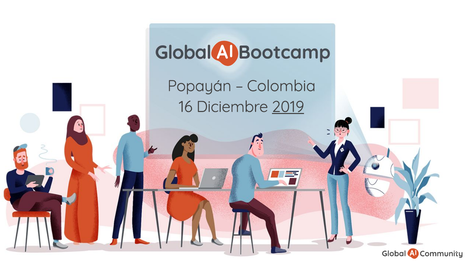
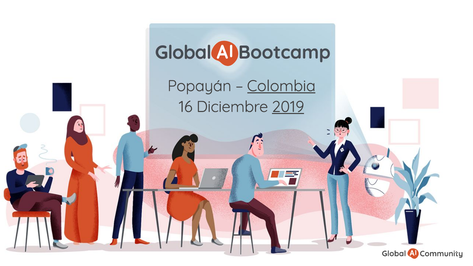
Colombia underline: none -> present
